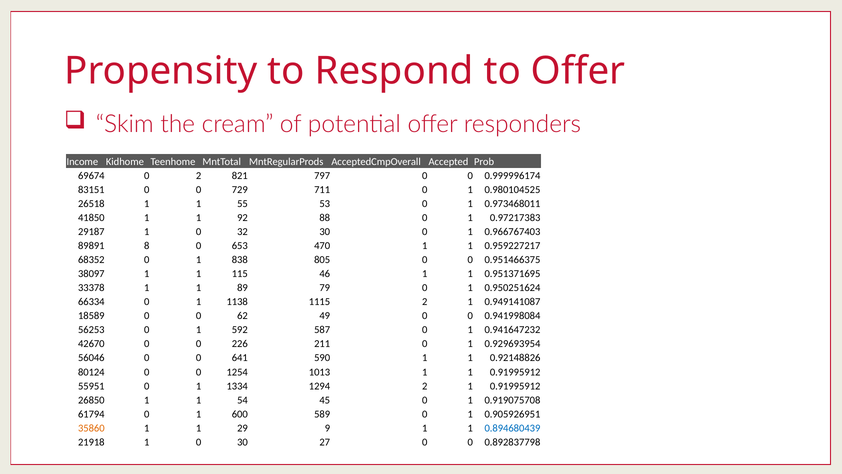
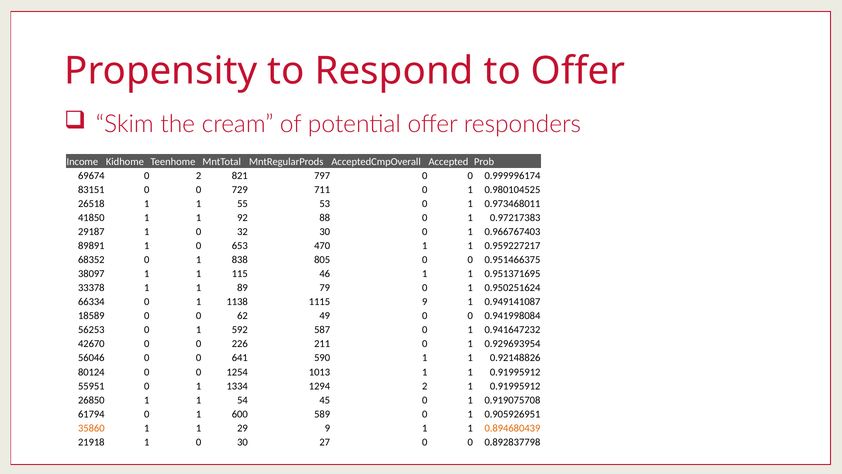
89891 8: 8 -> 1
1115 2: 2 -> 9
0.894680439 colour: blue -> orange
